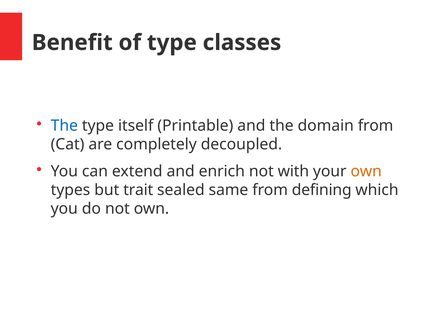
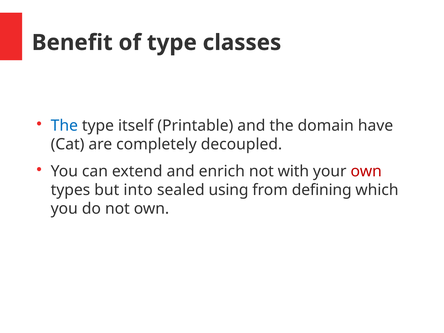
domain from: from -> have
own at (366, 171) colour: orange -> red
trait: trait -> into
same: same -> using
